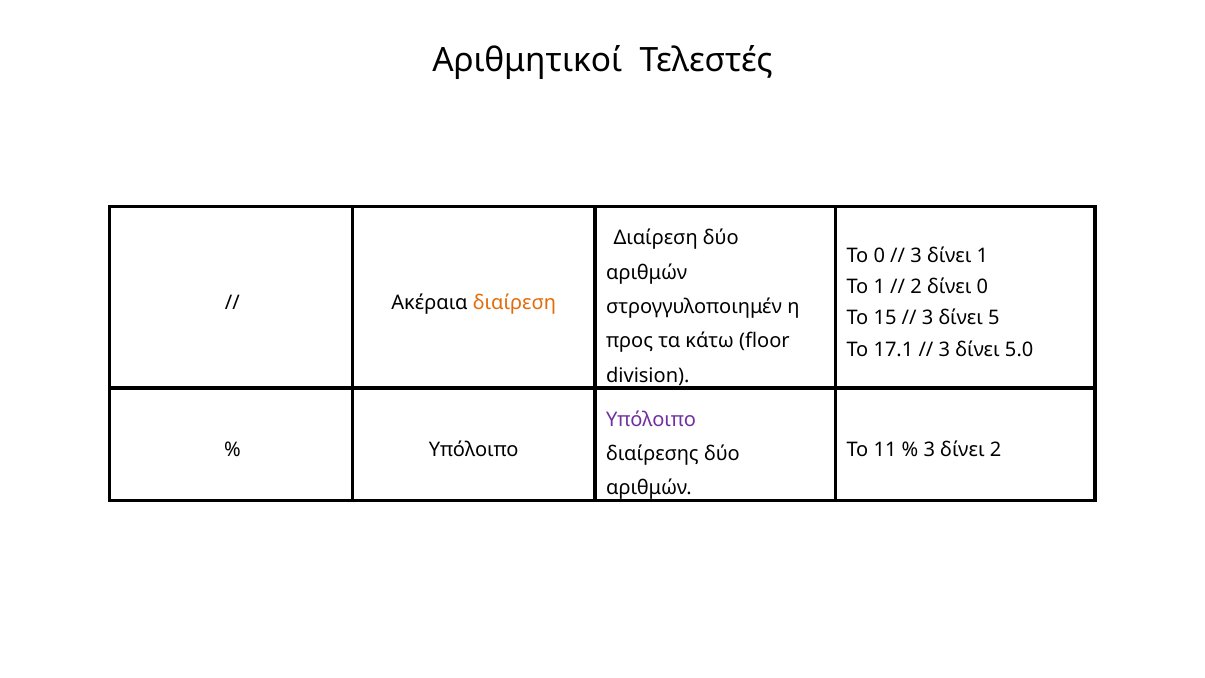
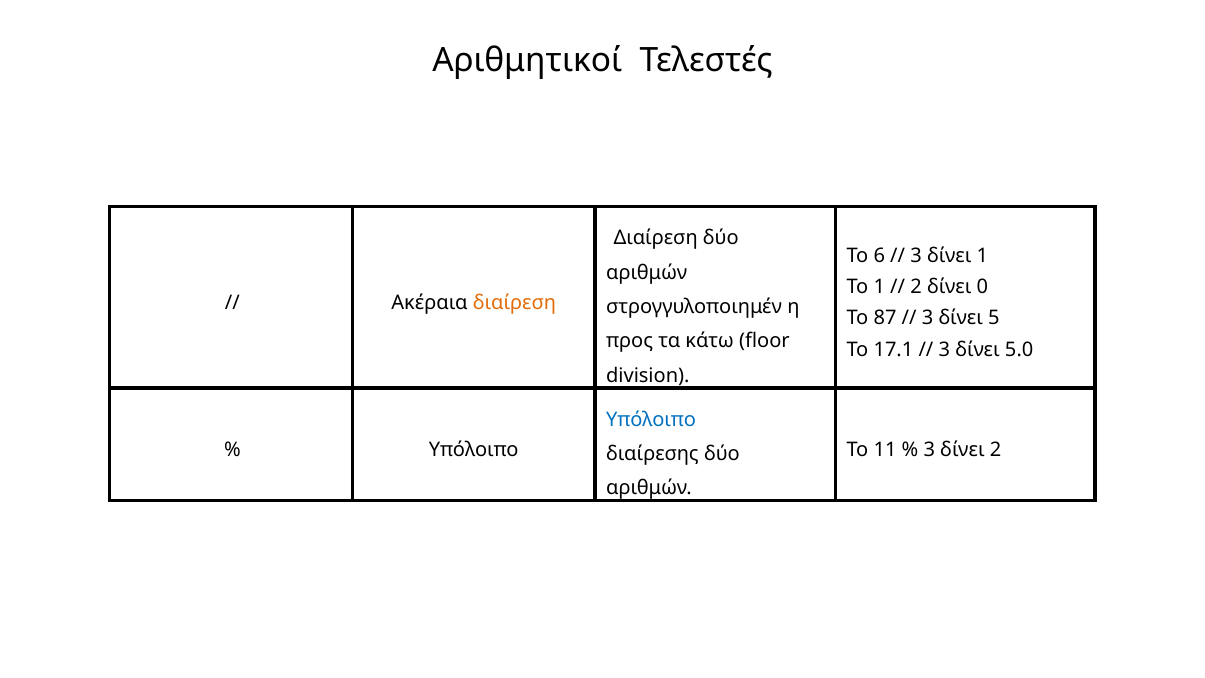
Το 0: 0 -> 6
15: 15 -> 87
Υπόλοιπο at (651, 419) colour: purple -> blue
